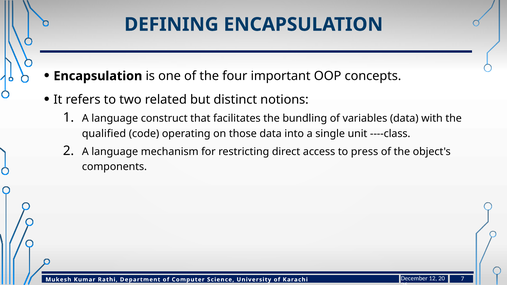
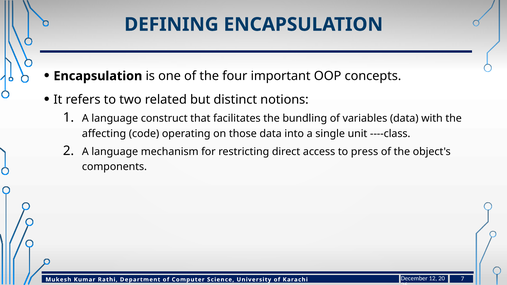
qualified: qualified -> affecting
